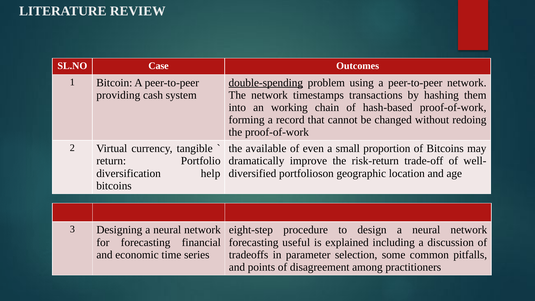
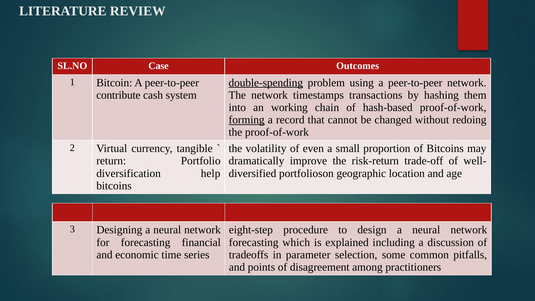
providing: providing -> contribute
forming underline: none -> present
available: available -> volatility
useful: useful -> which
